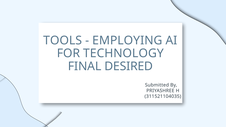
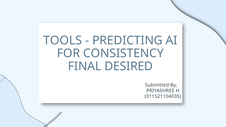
EMPLOYING: EMPLOYING -> PREDICTING
TECHNOLOGY: TECHNOLOGY -> CONSISTENCY
